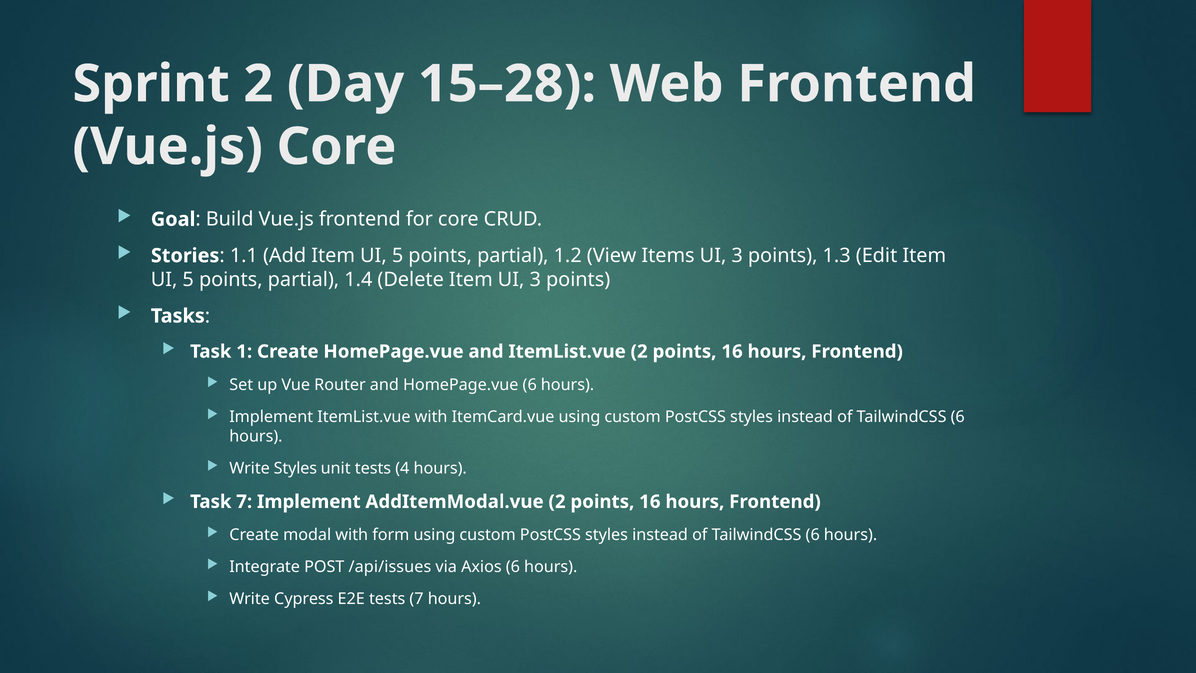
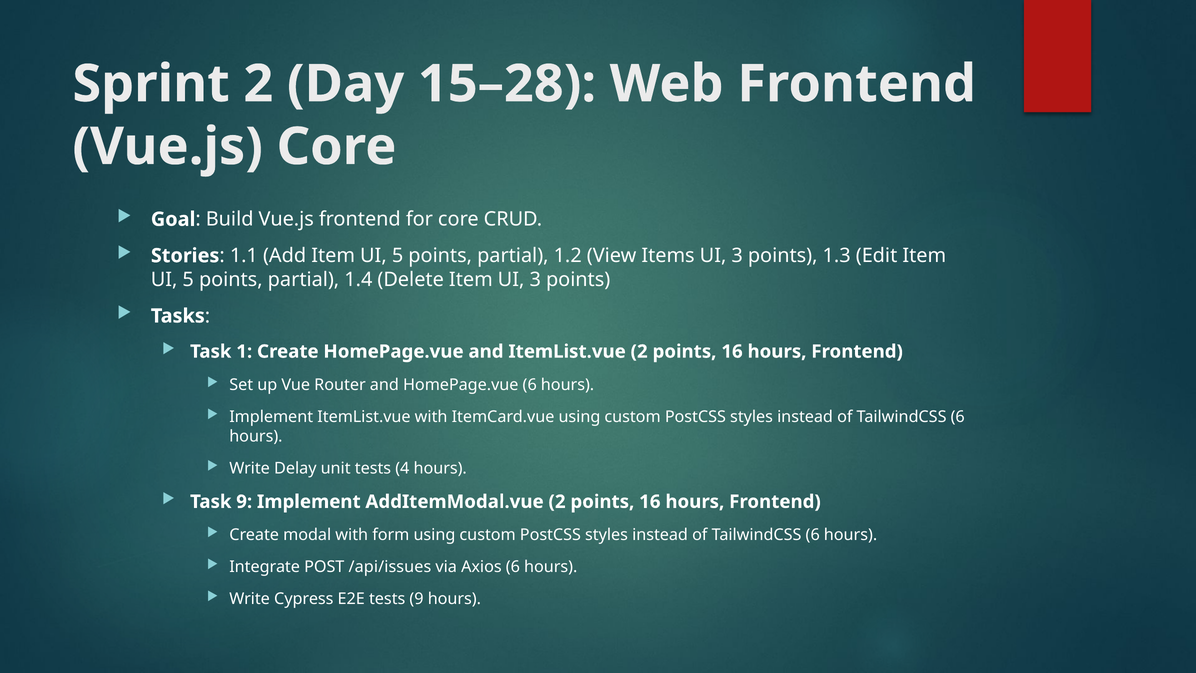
Write Styles: Styles -> Delay
Task 7: 7 -> 9
tests 7: 7 -> 9
